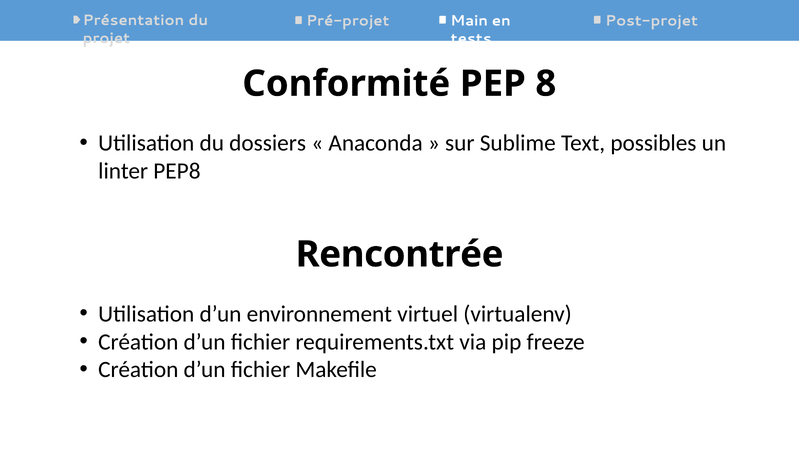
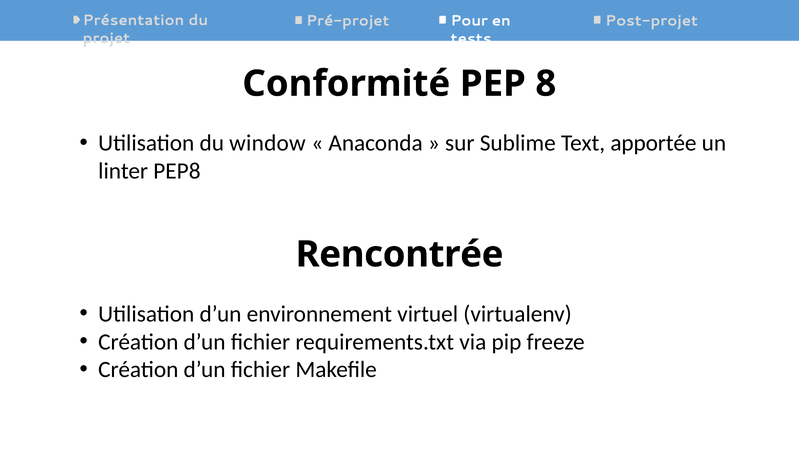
Main: Main -> Pour
dossiers: dossiers -> window
possibles: possibles -> apportée
